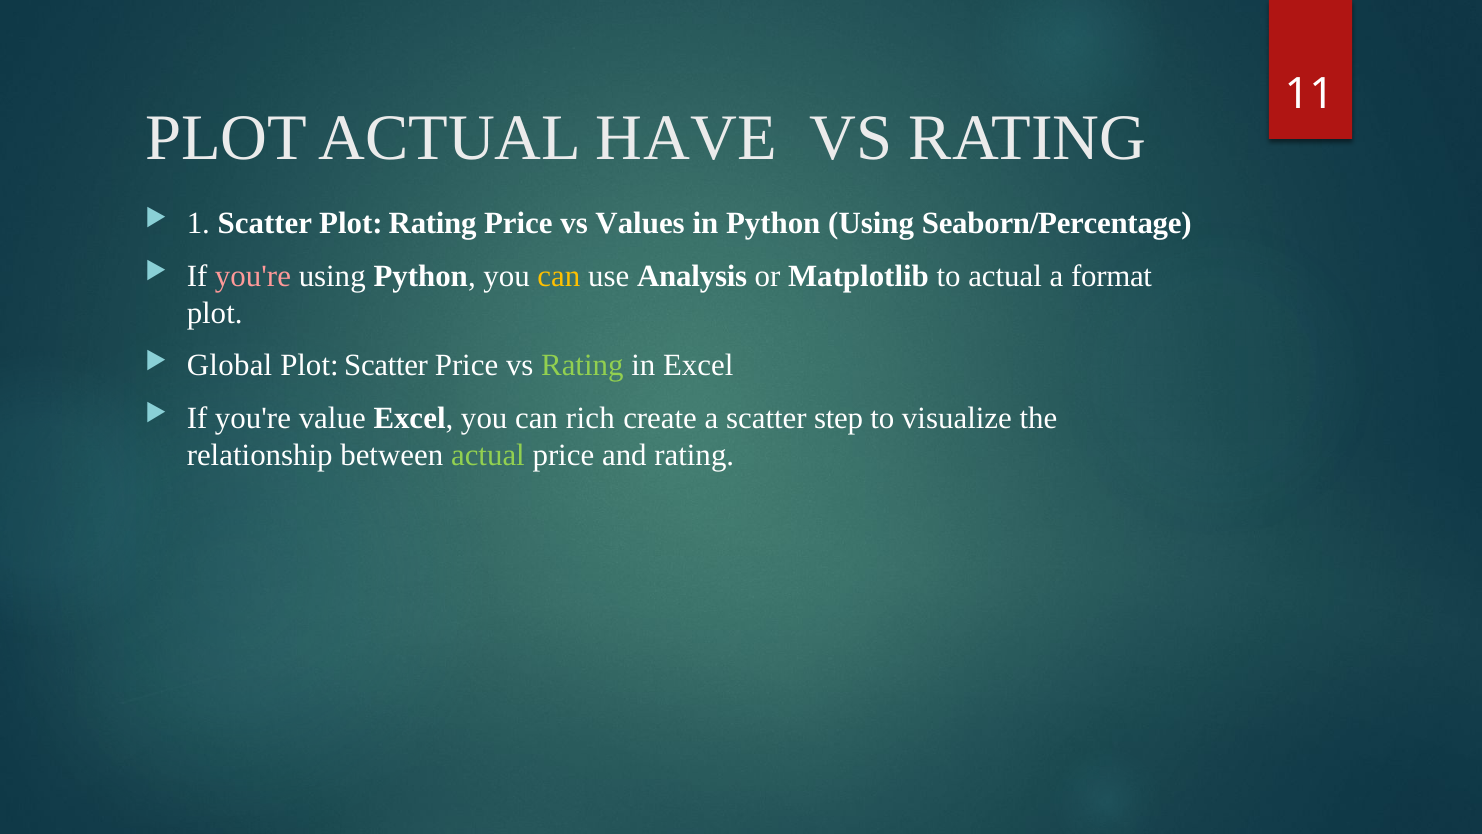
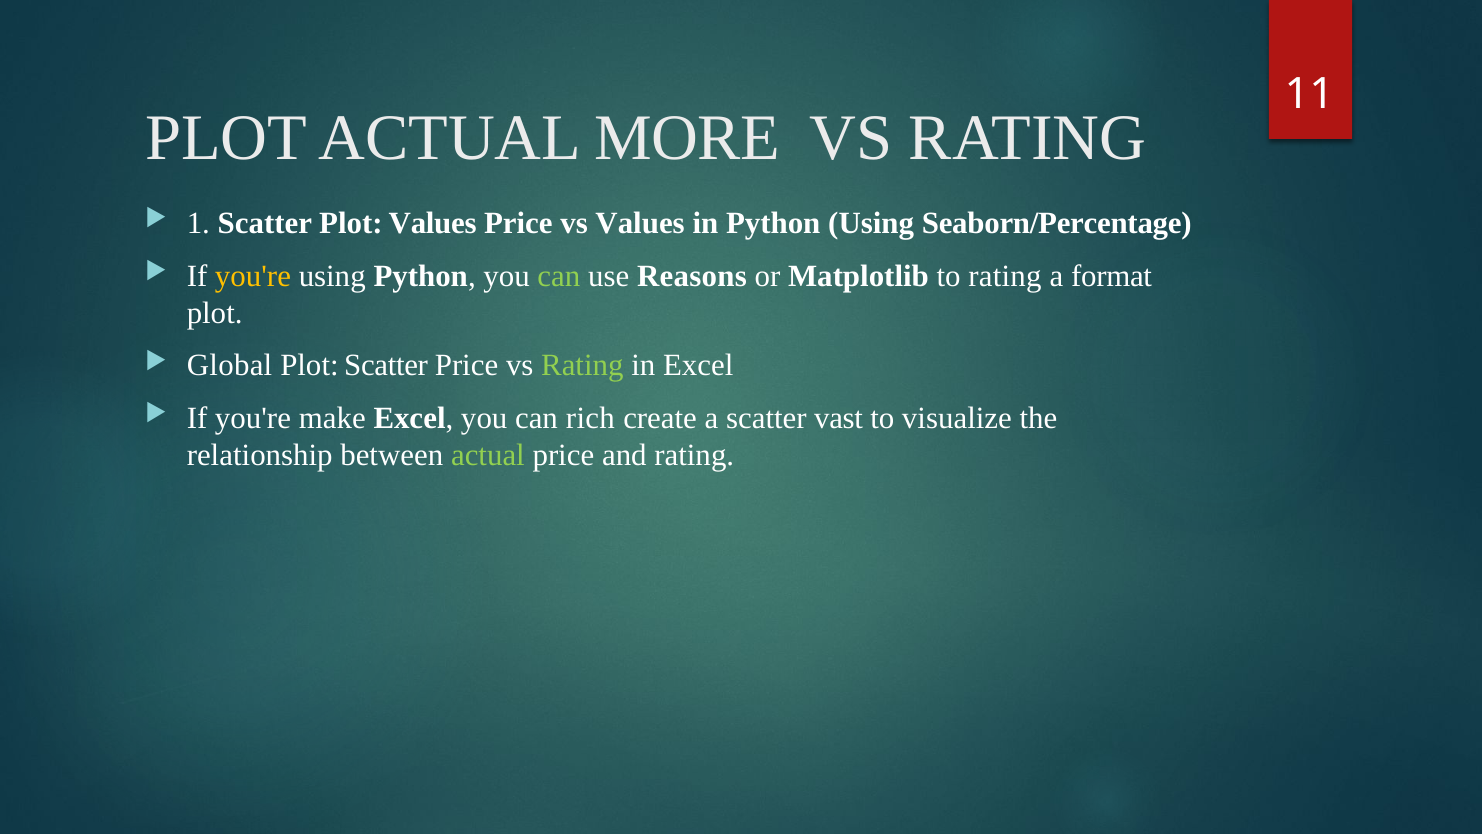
HAVE: HAVE -> MORE
Plot Rating: Rating -> Values
you're at (253, 276) colour: pink -> yellow
can at (559, 276) colour: yellow -> light green
Analysis: Analysis -> Reasons
to actual: actual -> rating
value: value -> make
step: step -> vast
